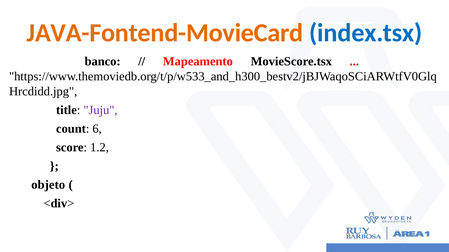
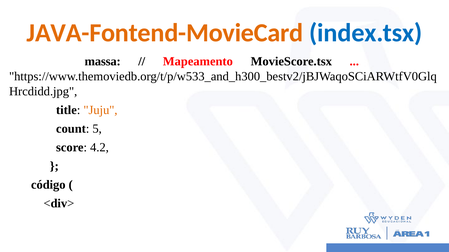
banco: banco -> massa
Juju colour: purple -> orange
6: 6 -> 5
1.2: 1.2 -> 4.2
objeto: objeto -> código
